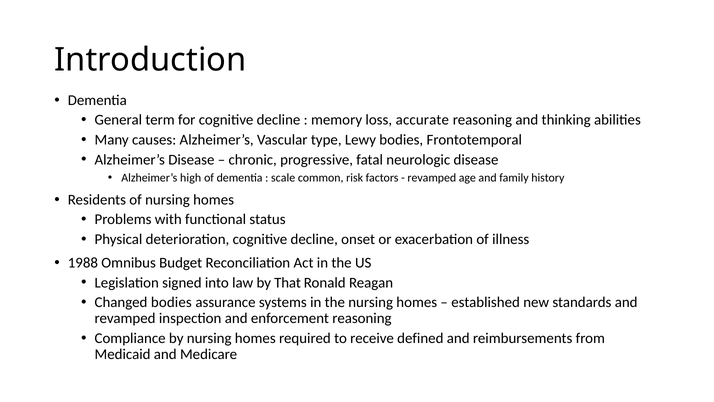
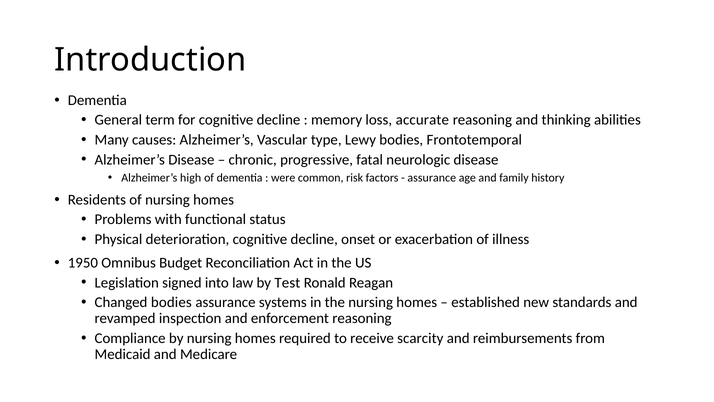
scale: scale -> were
revamped at (432, 178): revamped -> assurance
1988: 1988 -> 1950
That: That -> Test
defined: defined -> scarcity
